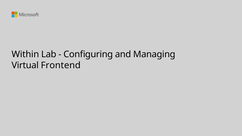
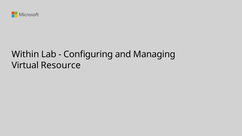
Frontend: Frontend -> Resource
